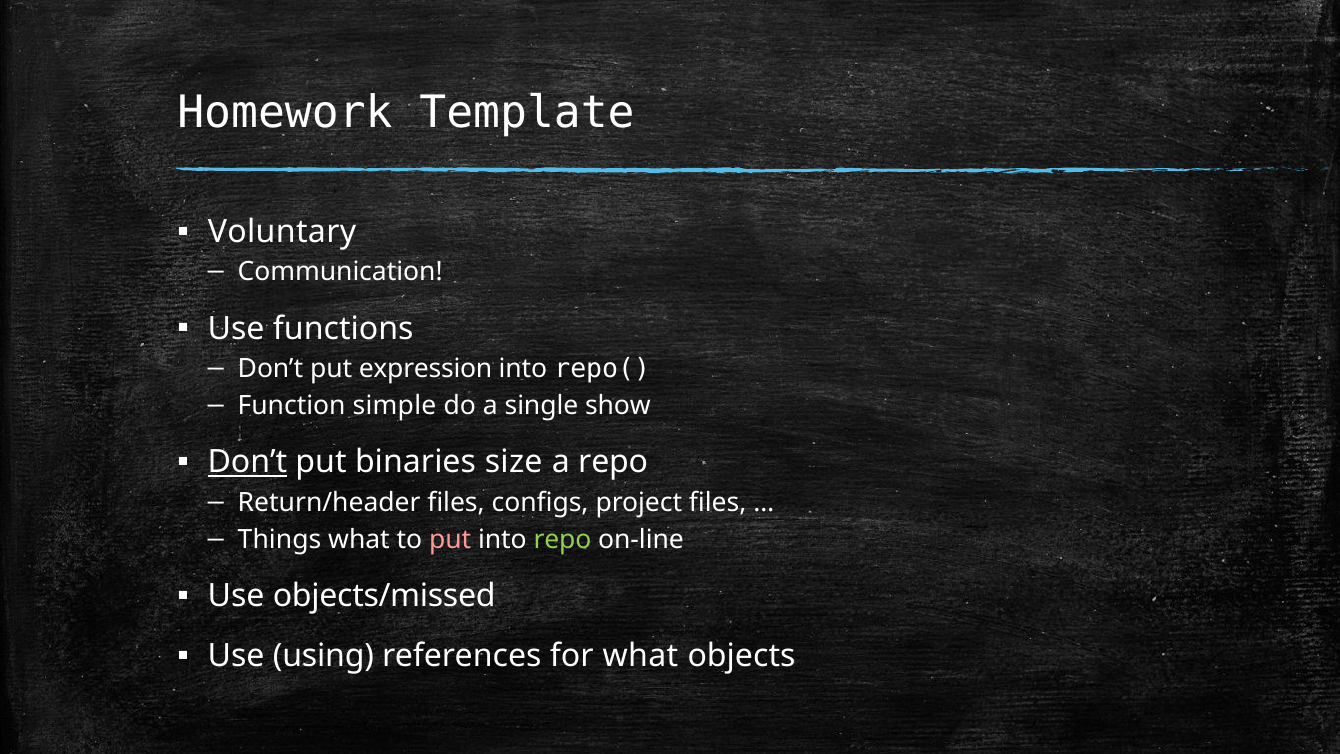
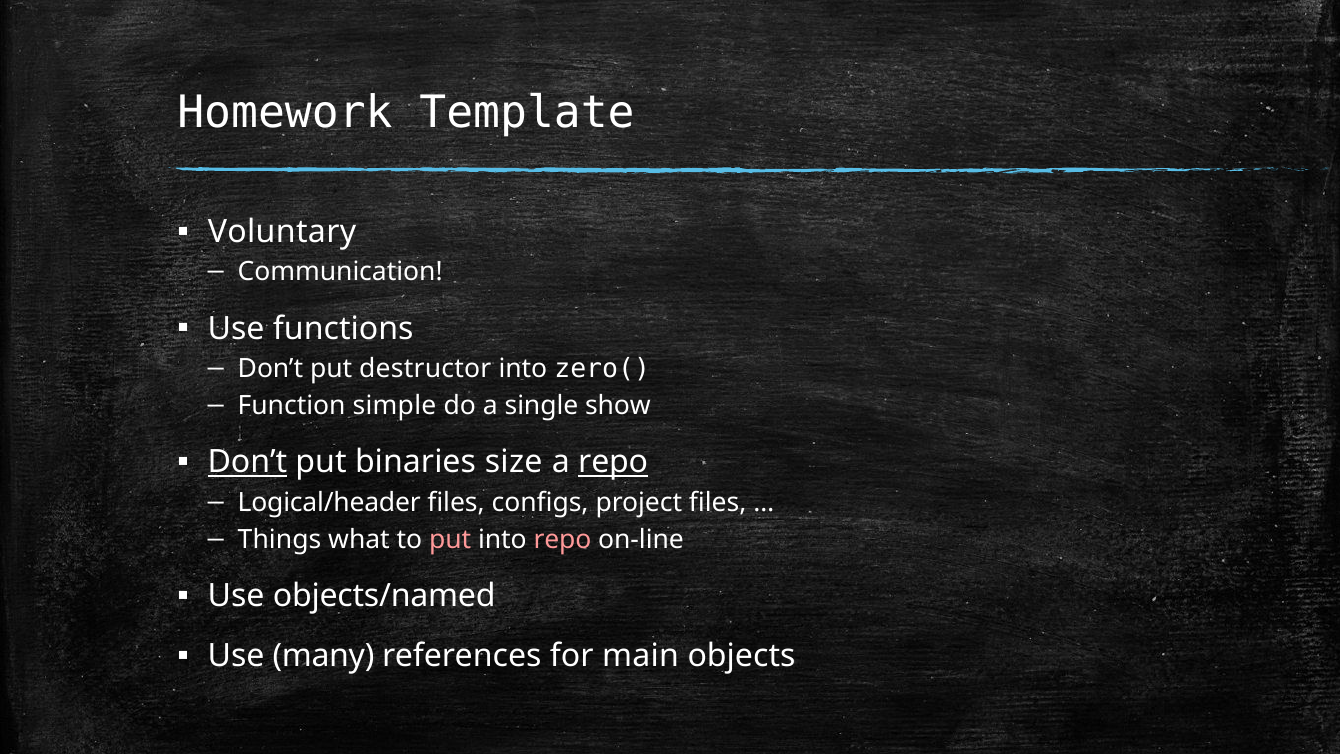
expression: expression -> destructor
repo(: repo( -> zero(
repo at (613, 462) underline: none -> present
Return/header: Return/header -> Logical/header
repo at (563, 539) colour: light green -> pink
objects/missed: objects/missed -> objects/named
using: using -> many
for what: what -> main
